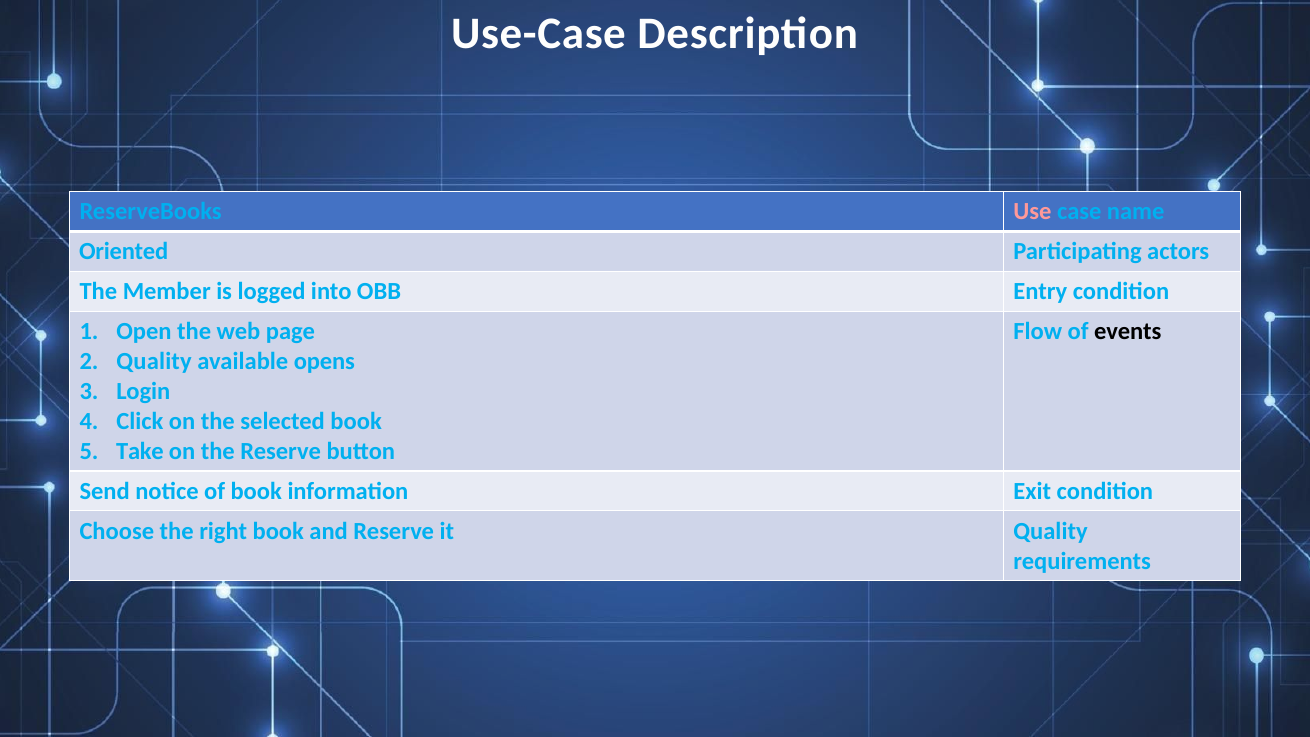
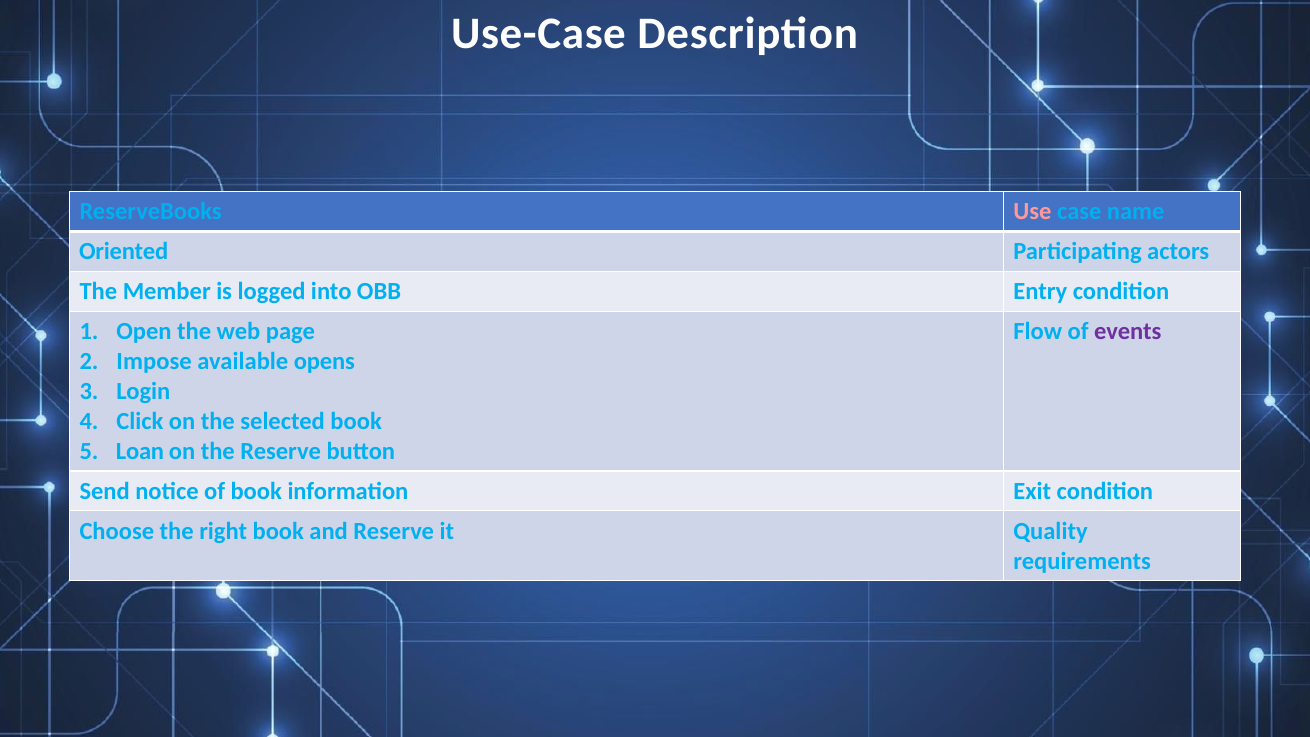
events colour: black -> purple
Quality at (154, 361): Quality -> Impose
Take: Take -> Loan
